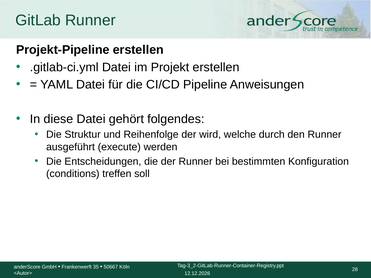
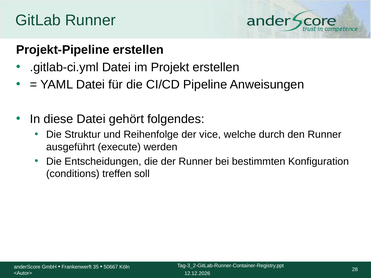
wird: wird -> vice
